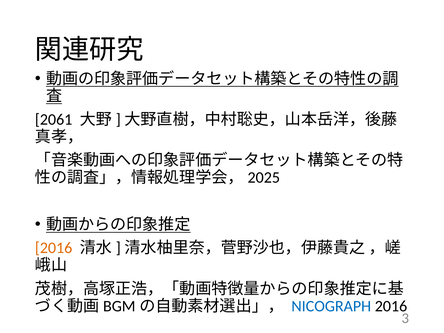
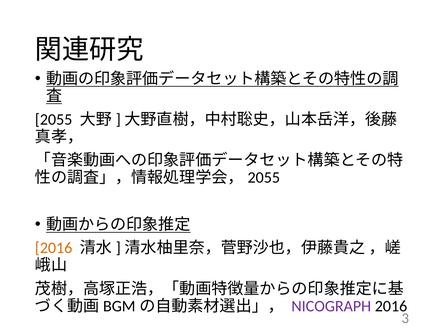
2061 at (54, 120): 2061 -> 2055
2025 at (264, 178): 2025 -> 2055
NICOGRAPH colour: blue -> purple
